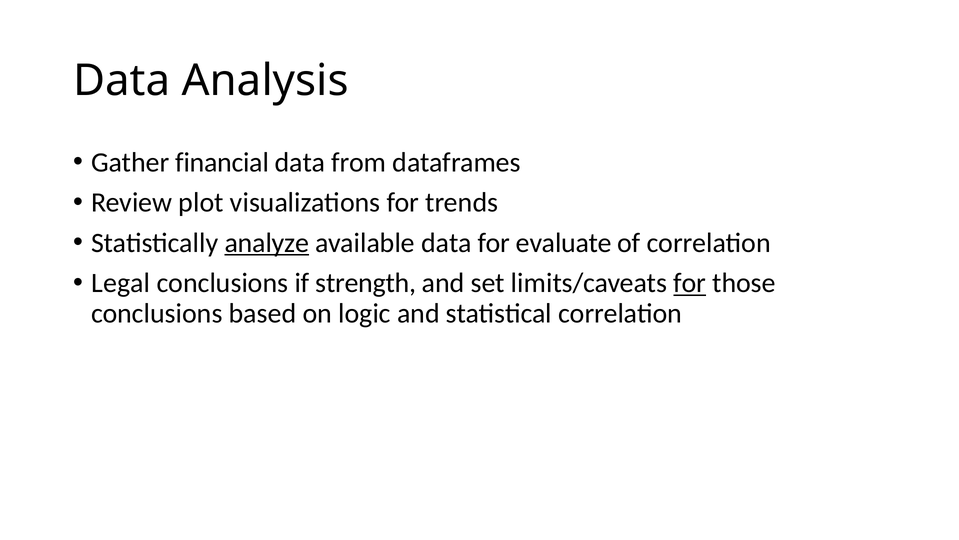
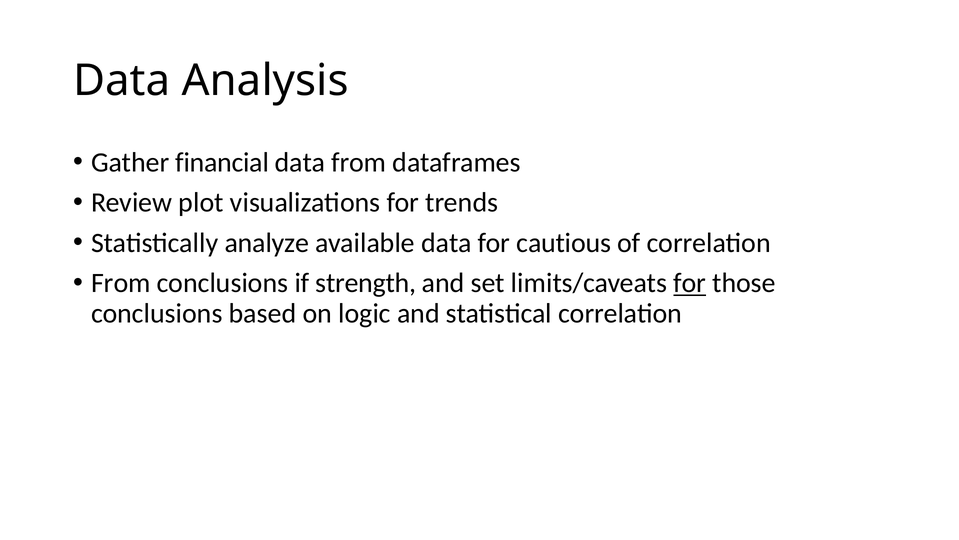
analyze underline: present -> none
evaluate: evaluate -> cautious
Legal at (121, 283): Legal -> From
